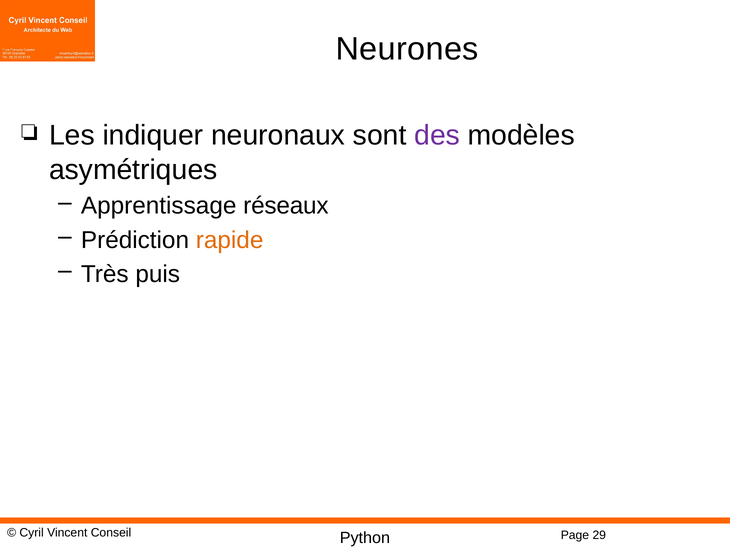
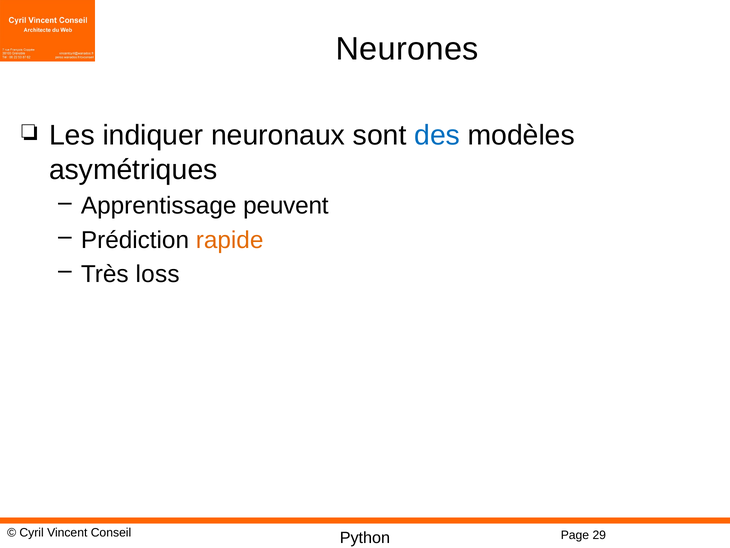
des colour: purple -> blue
réseaux: réseaux -> peuvent
puis: puis -> loss
